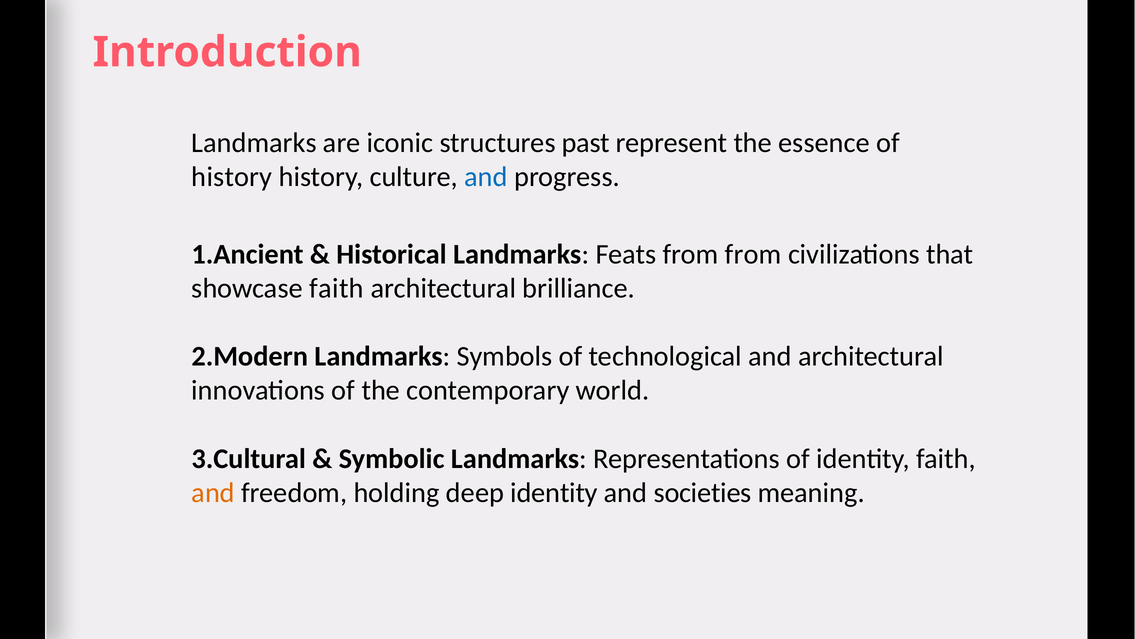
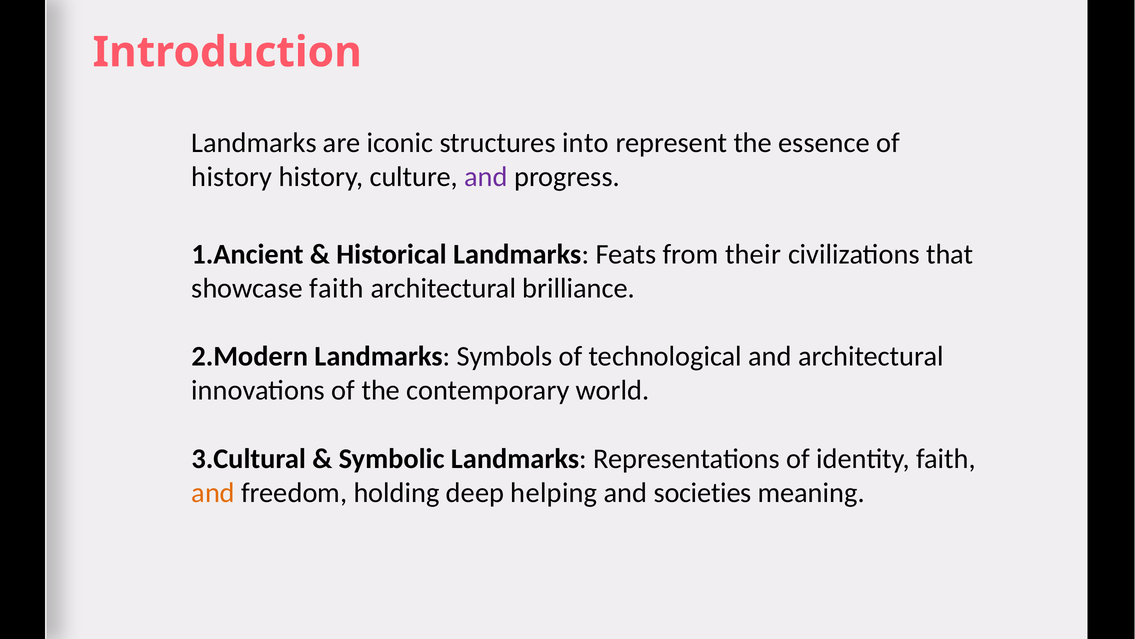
past: past -> into
and at (486, 177) colour: blue -> purple
from from: from -> their
deep identity: identity -> helping
